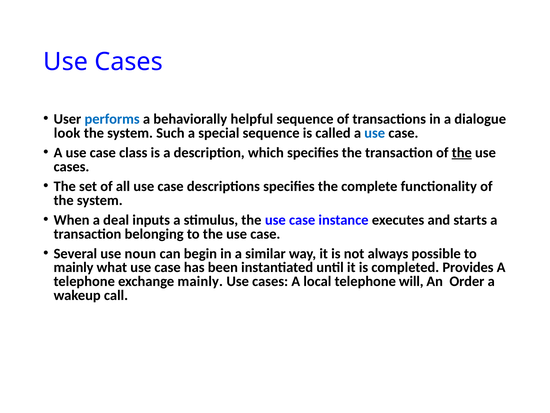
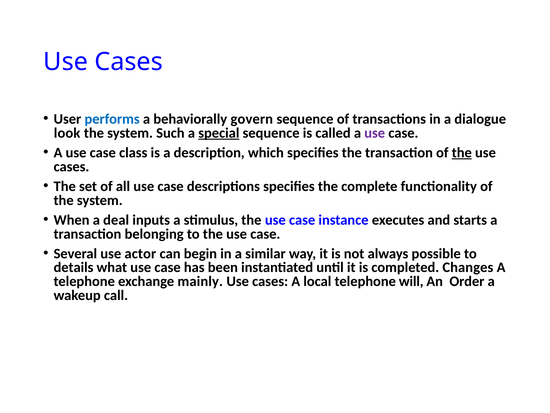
helpful: helpful -> govern
special underline: none -> present
use at (375, 133) colour: blue -> purple
noun: noun -> actor
mainly at (74, 267): mainly -> details
Provides: Provides -> Changes
